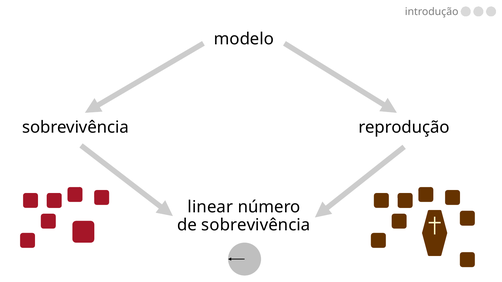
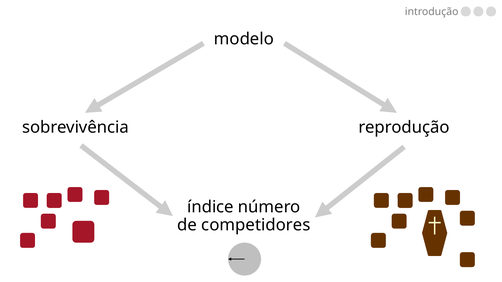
linear: linear -> índice
de sobrevivência: sobrevivência -> competidores
